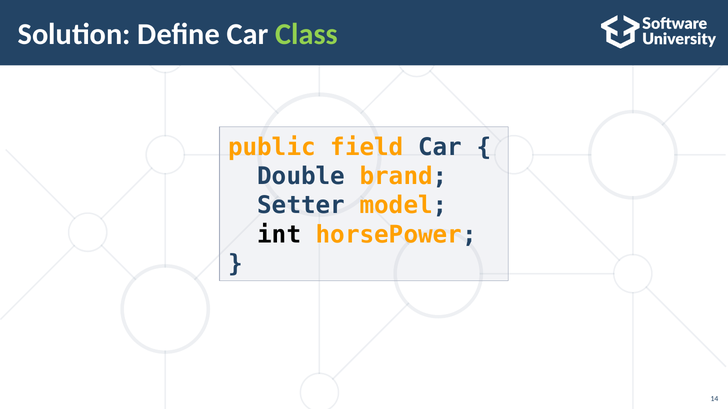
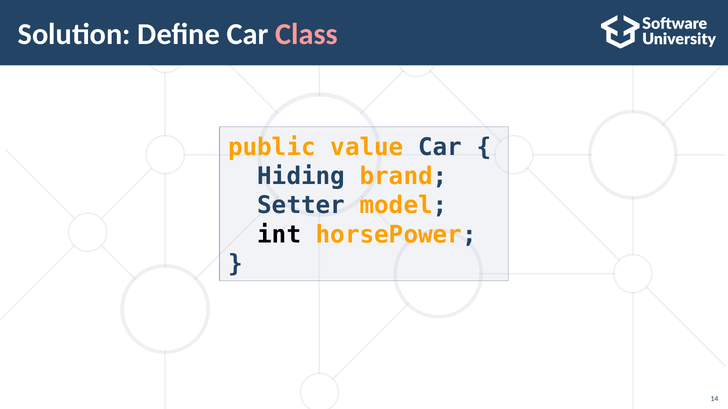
Class colour: light green -> pink
field: field -> value
Double: Double -> Hiding
